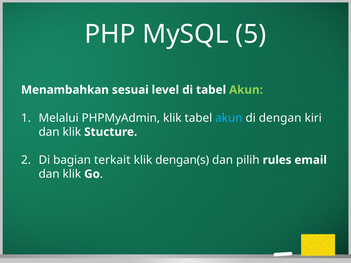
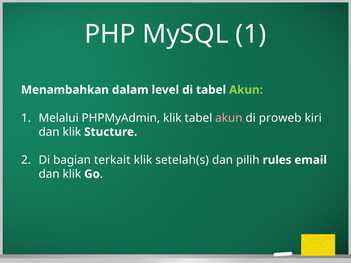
MySQL 5: 5 -> 1
sesuai: sesuai -> dalam
akun at (229, 118) colour: light blue -> pink
dengan: dengan -> proweb
dengan(s: dengan(s -> setelah(s
